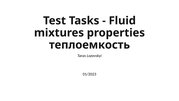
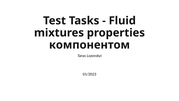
теплоемкость: теплоемкость -> компонентом
